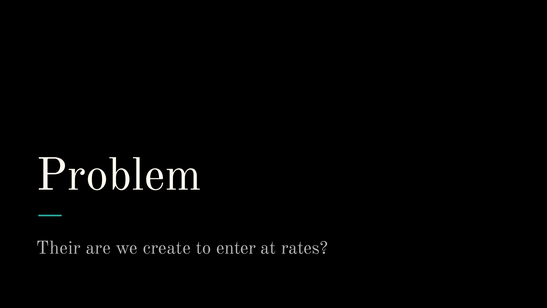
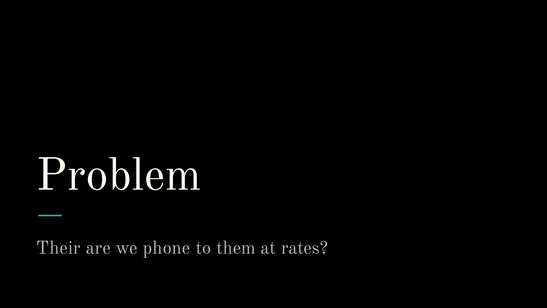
create: create -> phone
enter: enter -> them
